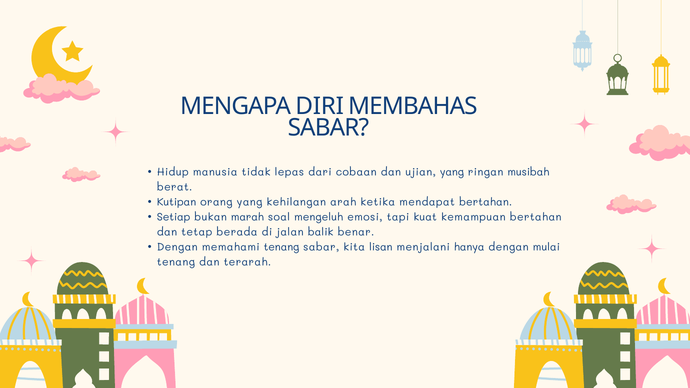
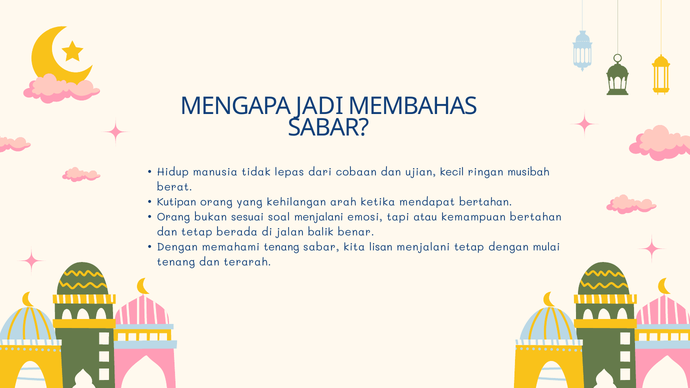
DIRI: DIRI -> JADI
ujian yang: yang -> kecil
Setiap at (174, 217): Setiap -> Orang
marah: marah -> sesuai
soal mengeluh: mengeluh -> menjalani
kuat: kuat -> atau
menjalani hanya: hanya -> tetap
